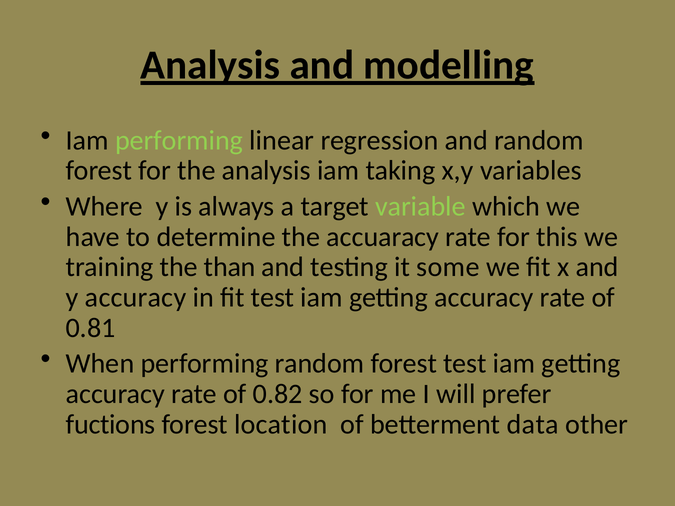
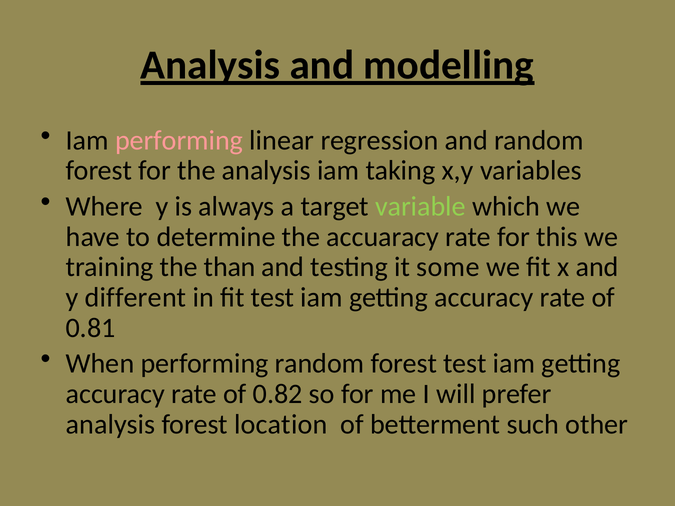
performing at (179, 140) colour: light green -> pink
y accuracy: accuracy -> different
fuctions at (111, 425): fuctions -> analysis
data: data -> such
